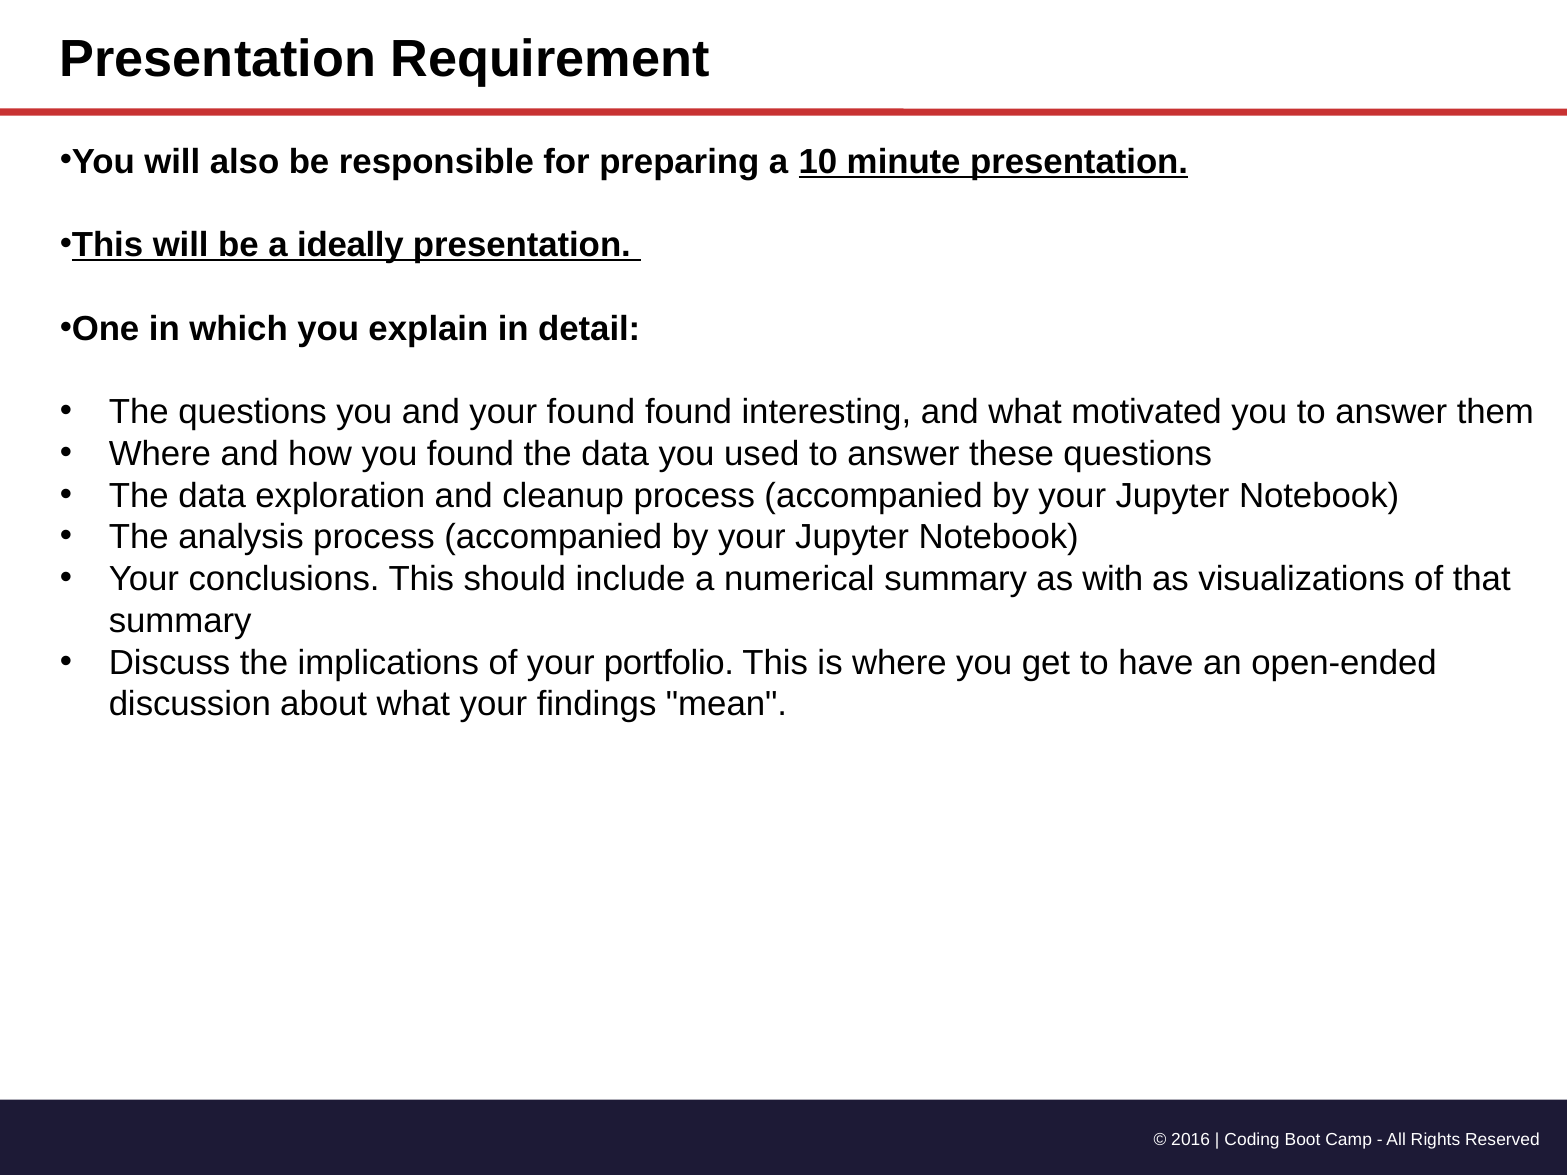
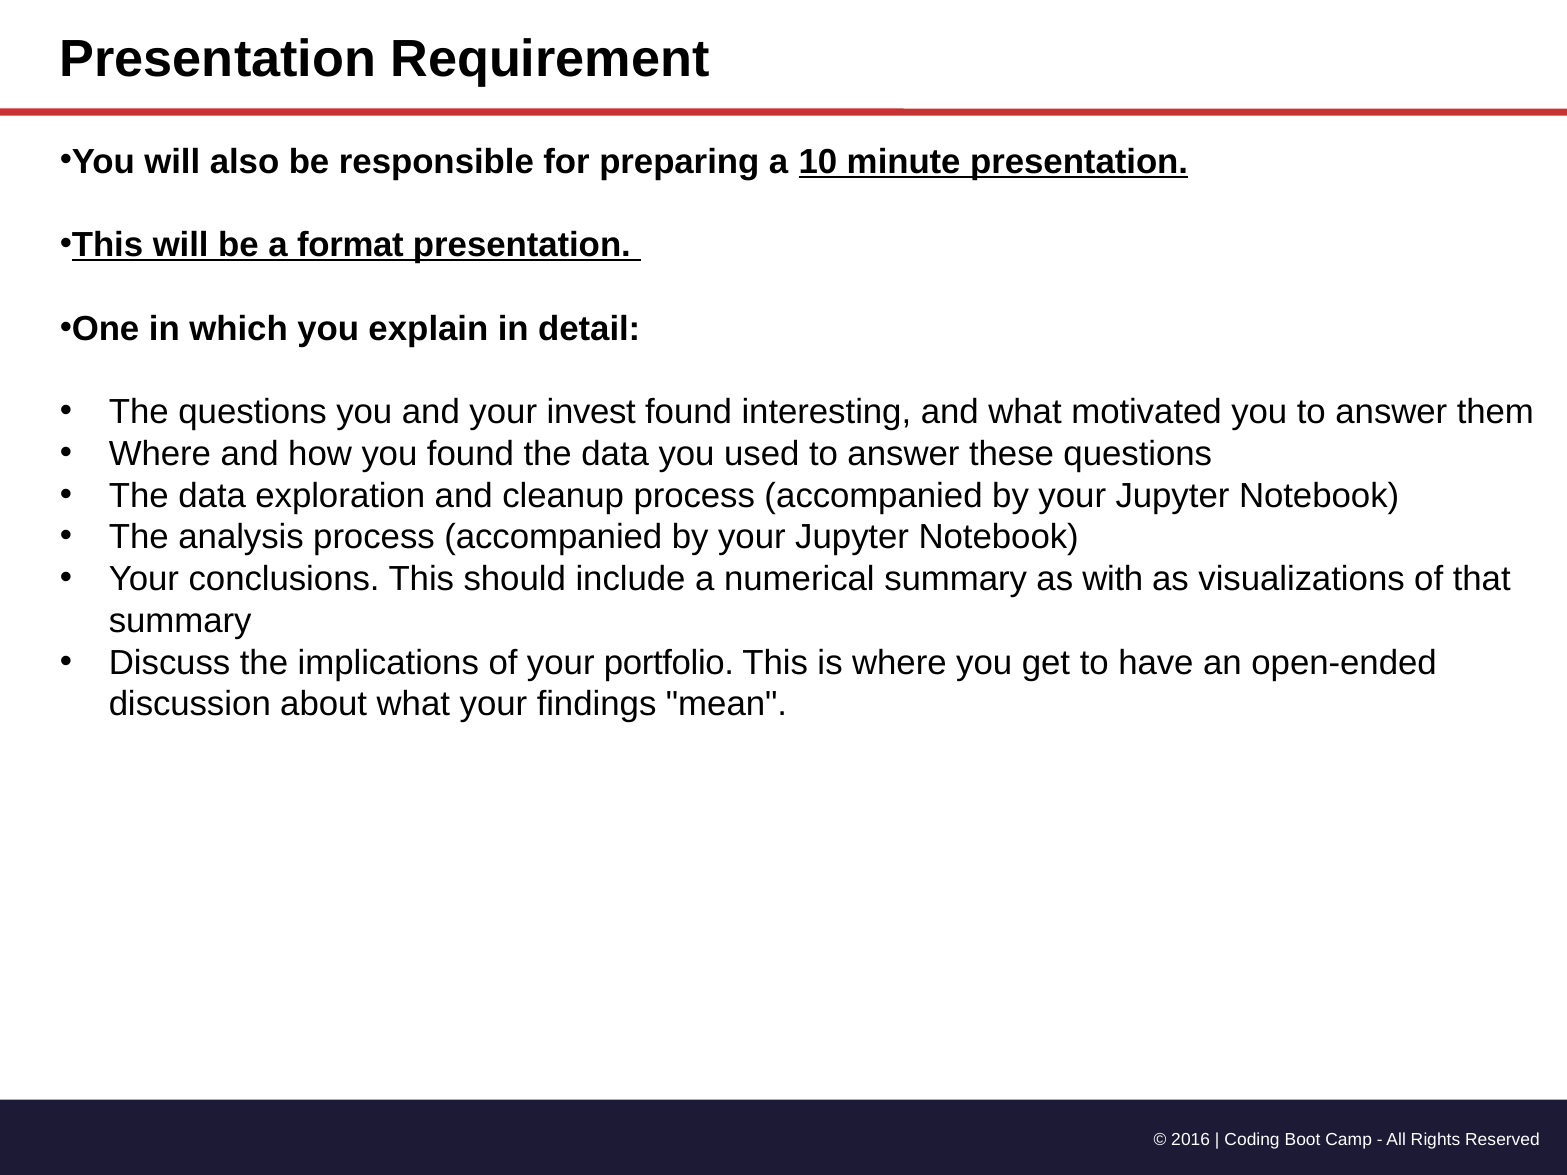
ideally: ideally -> format
your found: found -> invest
